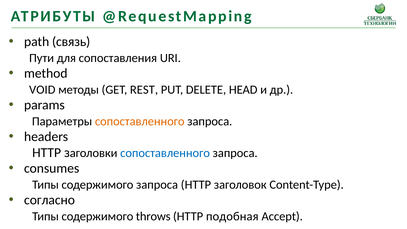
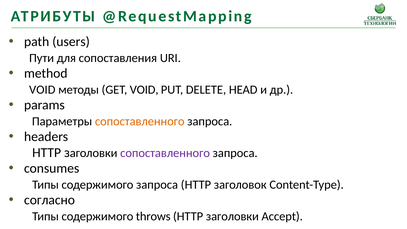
связь: связь -> users
GET REST: REST -> VOID
сопоставленного at (165, 153) colour: blue -> purple
подобная at (232, 216): подобная -> заголовки
